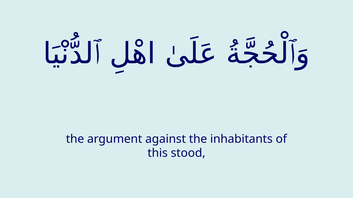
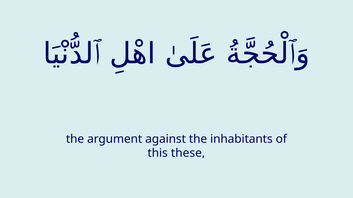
stood: stood -> these
